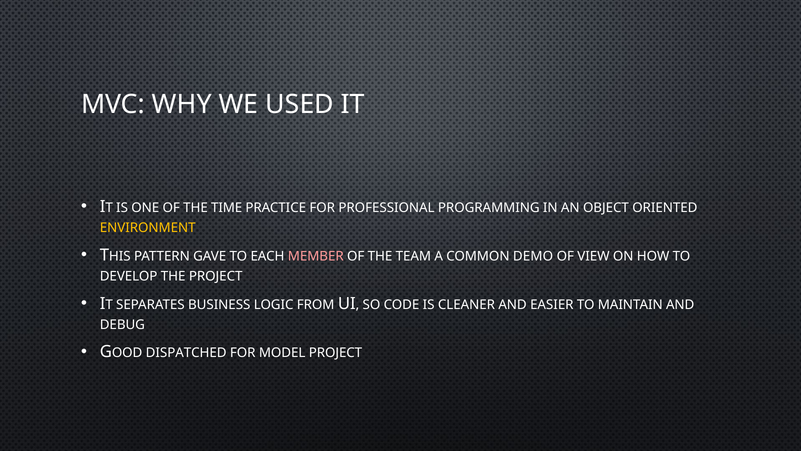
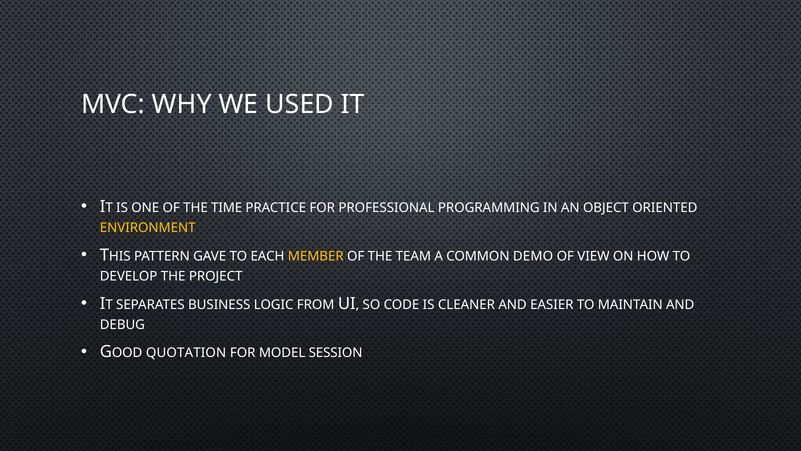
MEMBER colour: pink -> yellow
DISPATCHED: DISPATCHED -> QUOTATION
MODEL PROJECT: PROJECT -> SESSION
